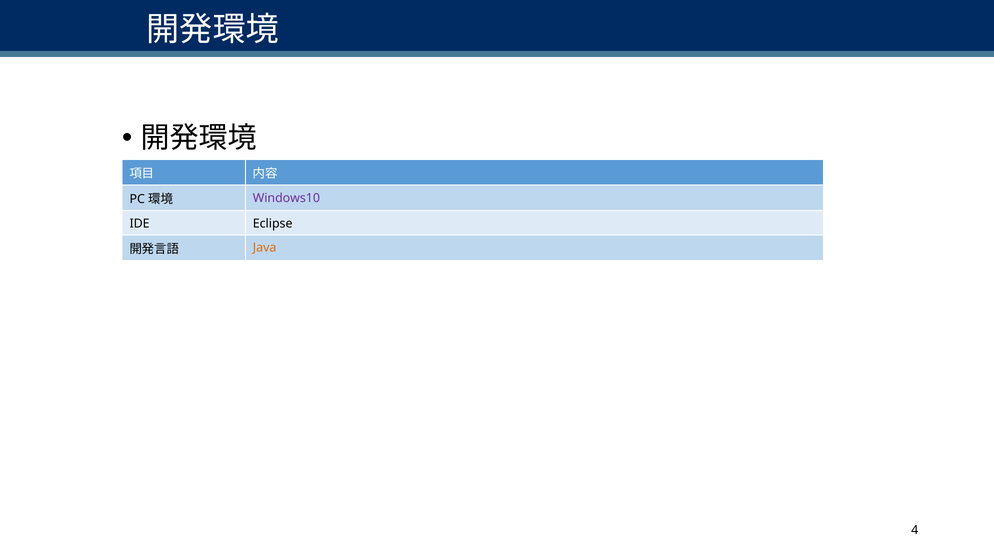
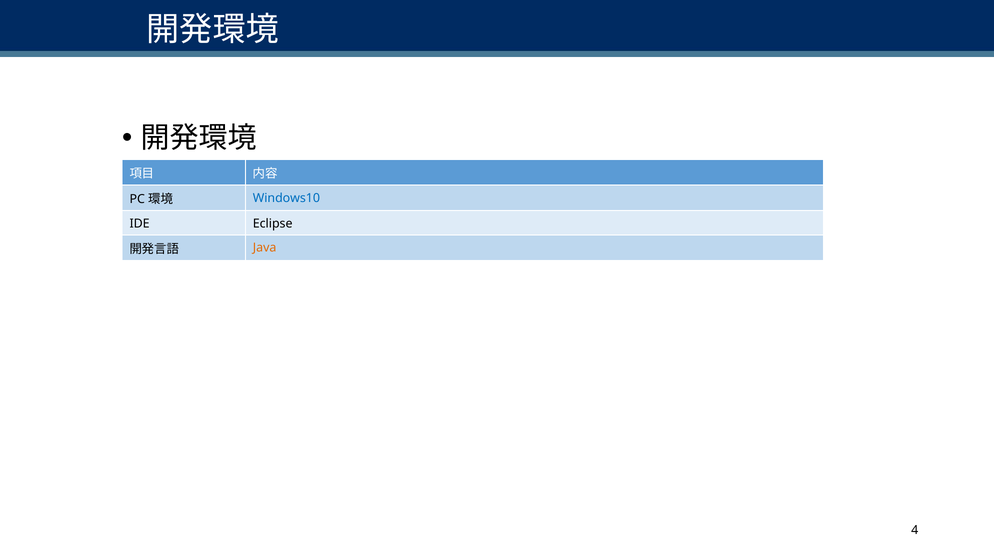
Windows10 colour: purple -> blue
